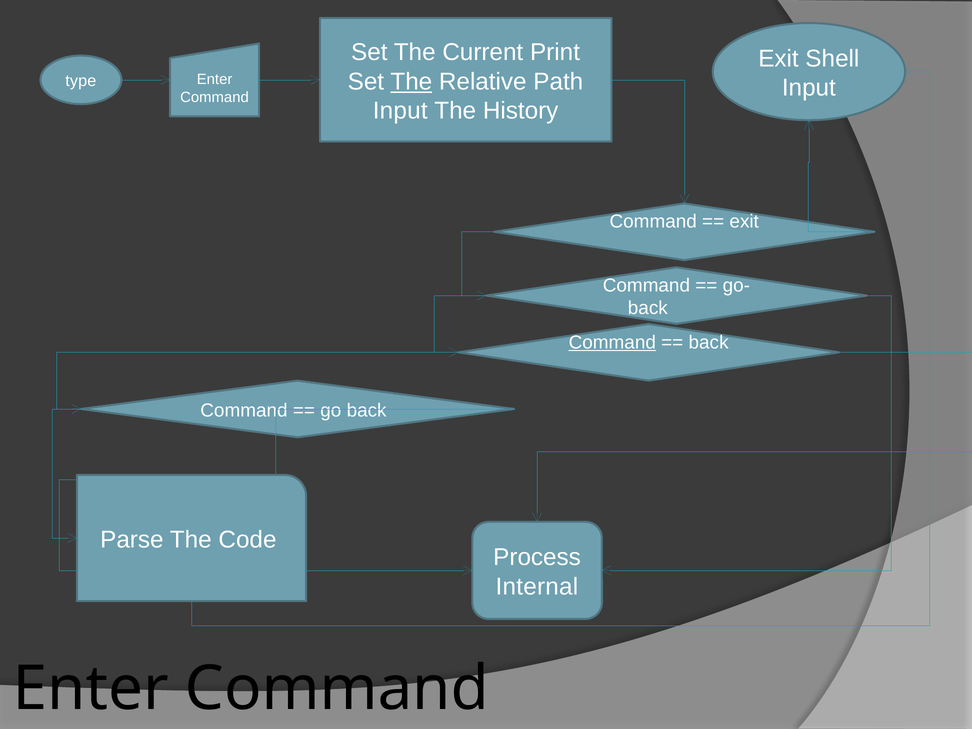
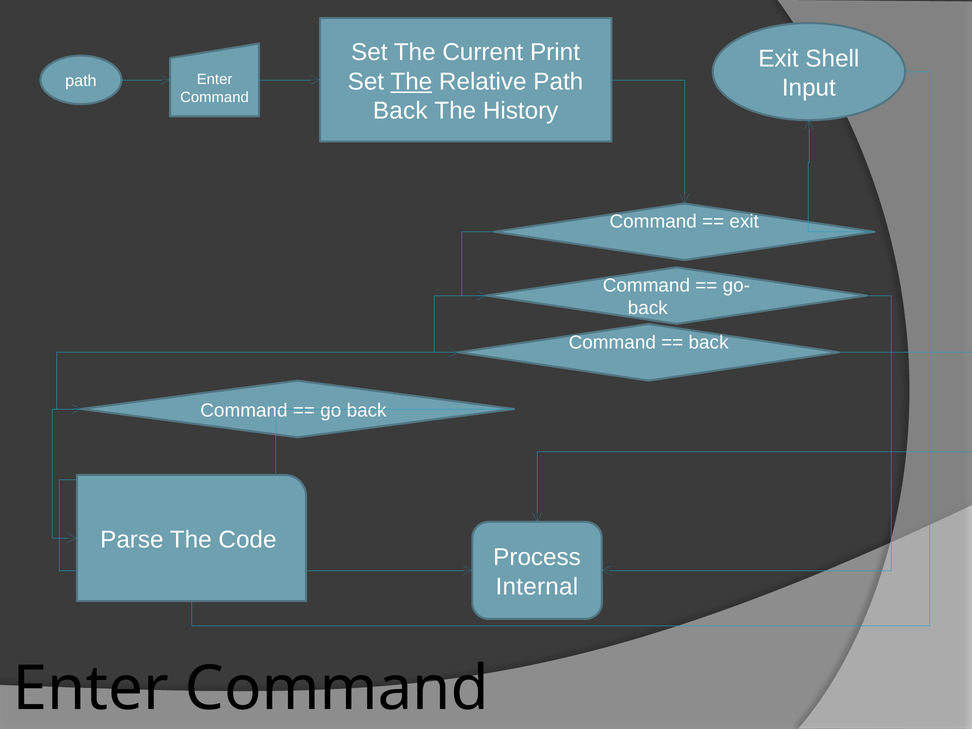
type at (81, 81): type -> path
Input at (400, 111): Input -> Back
Command at (612, 342) underline: present -> none
